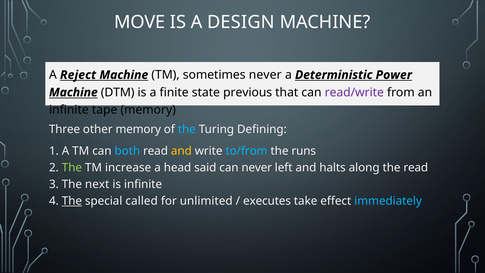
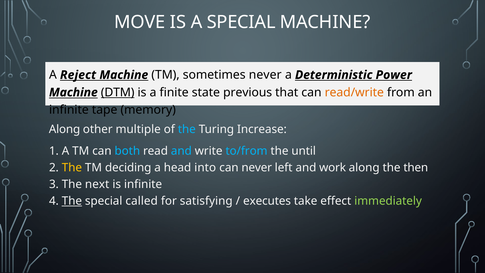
A DESIGN: DESIGN -> SPECIAL
DTM underline: none -> present
read/write colour: purple -> orange
Three at (65, 129): Three -> Along
other memory: memory -> multiple
Defining: Defining -> Increase
and at (181, 151) colour: yellow -> light blue
runs: runs -> until
The at (72, 168) colour: light green -> yellow
increase: increase -> deciding
said: said -> into
halts: halts -> work
the read: read -> then
unlimited: unlimited -> satisfying
immediately colour: light blue -> light green
